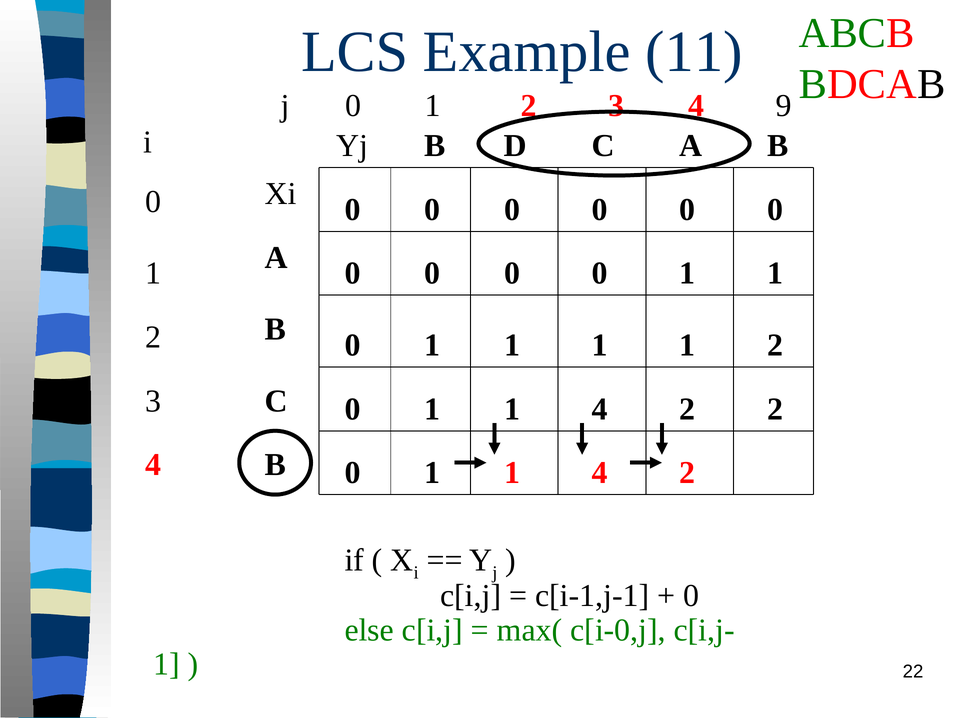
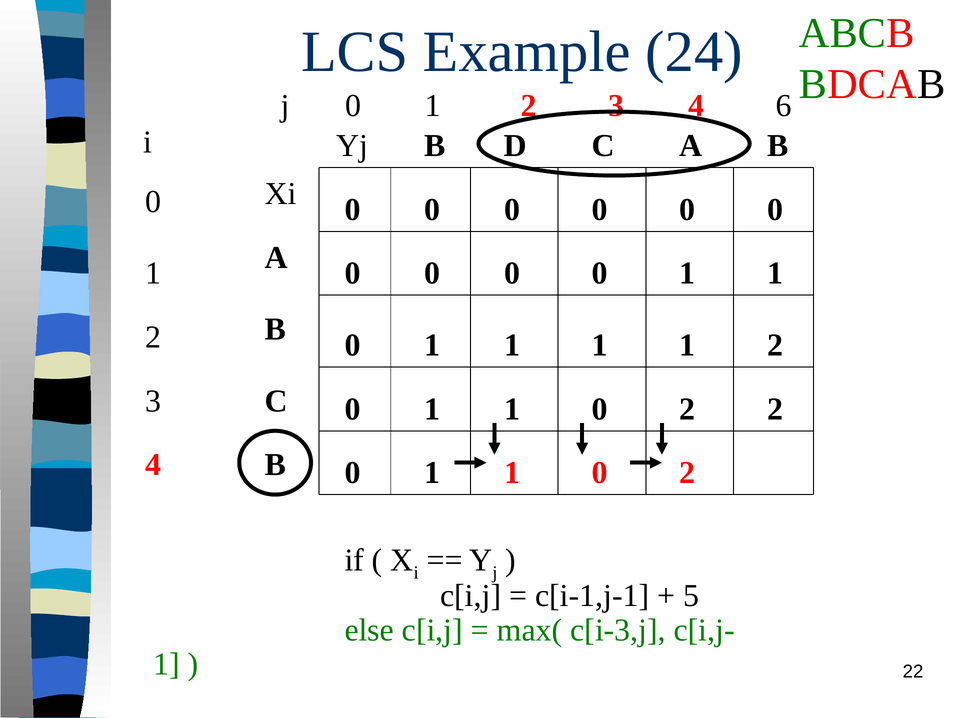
11: 11 -> 24
9: 9 -> 6
4 at (600, 409): 4 -> 0
4 at (600, 473): 4 -> 0
0 at (691, 595): 0 -> 5
c[i-0,j: c[i-0,j -> c[i-3,j
